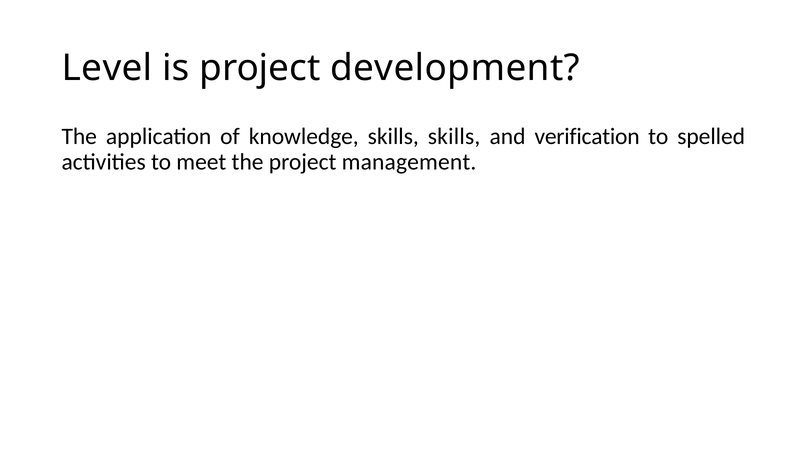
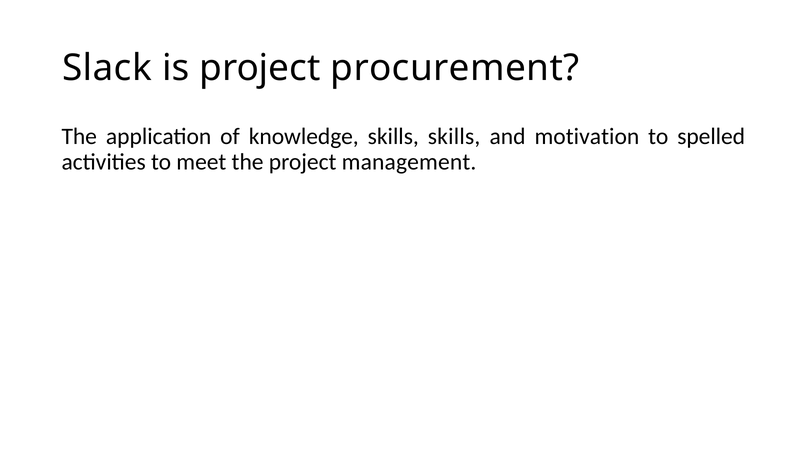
Level: Level -> Slack
development: development -> procurement
verification: verification -> motivation
